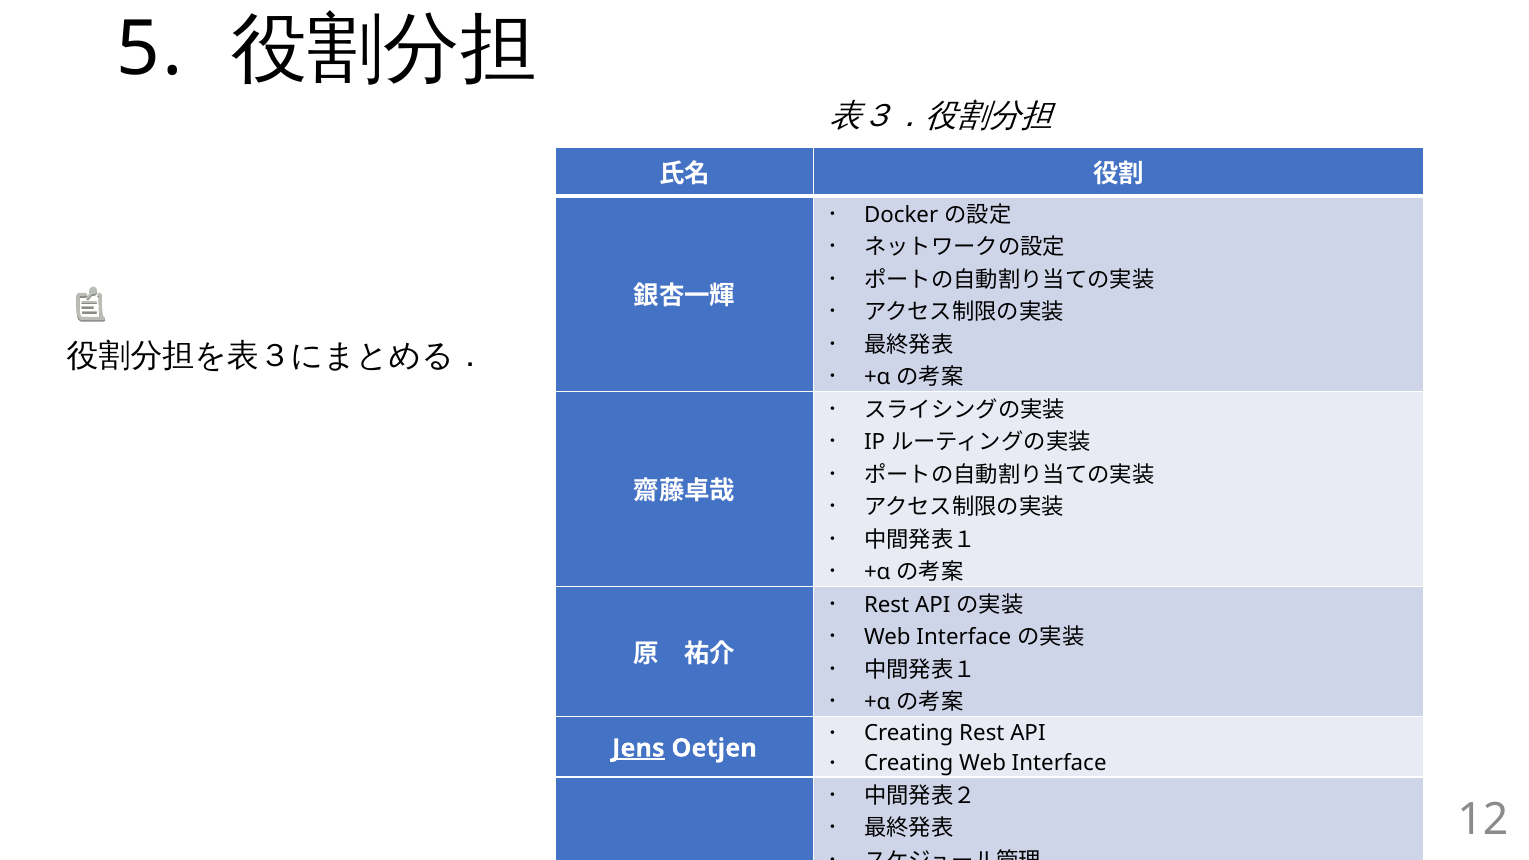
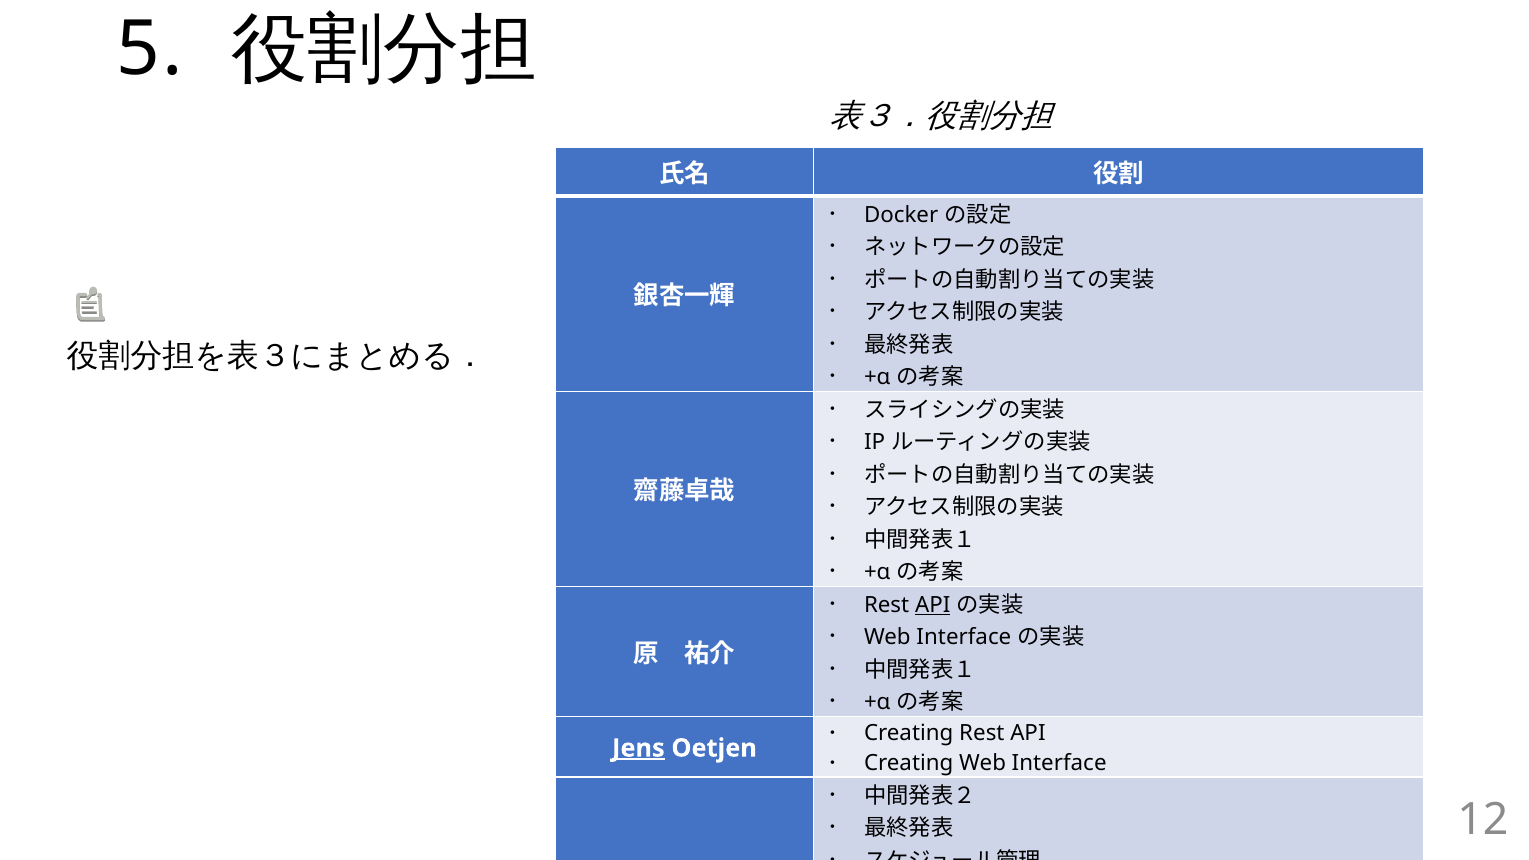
API at (933, 605) underline: none -> present
